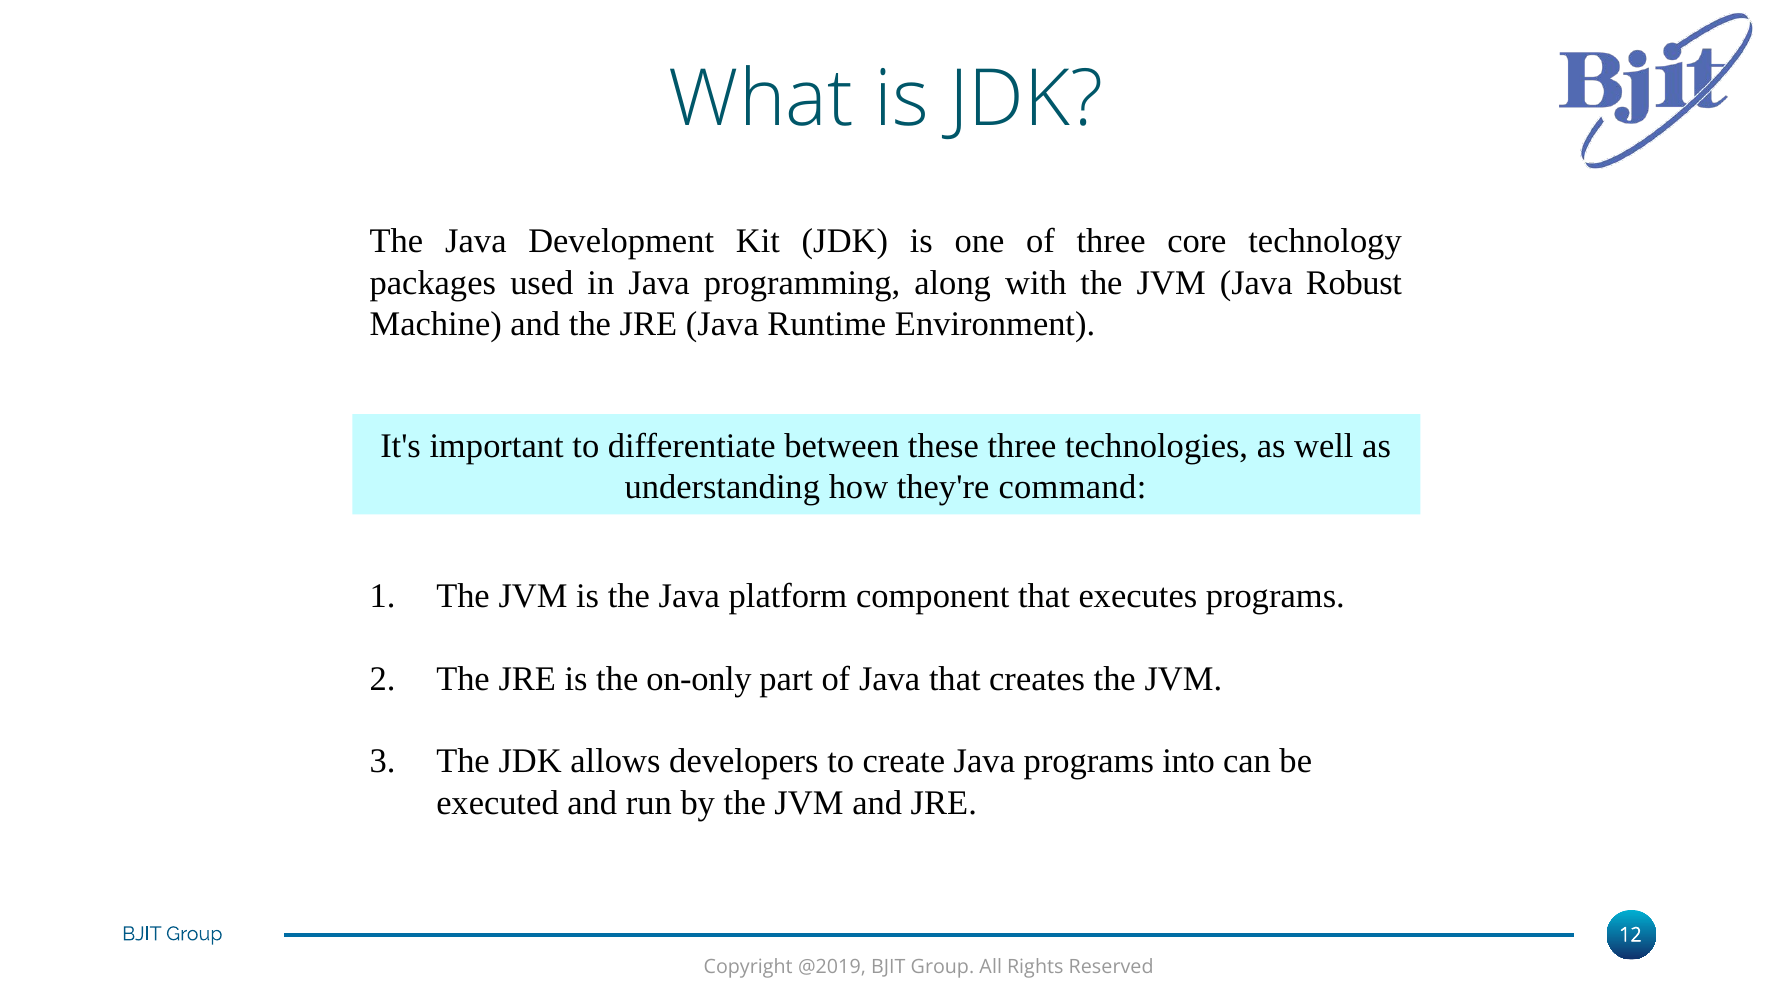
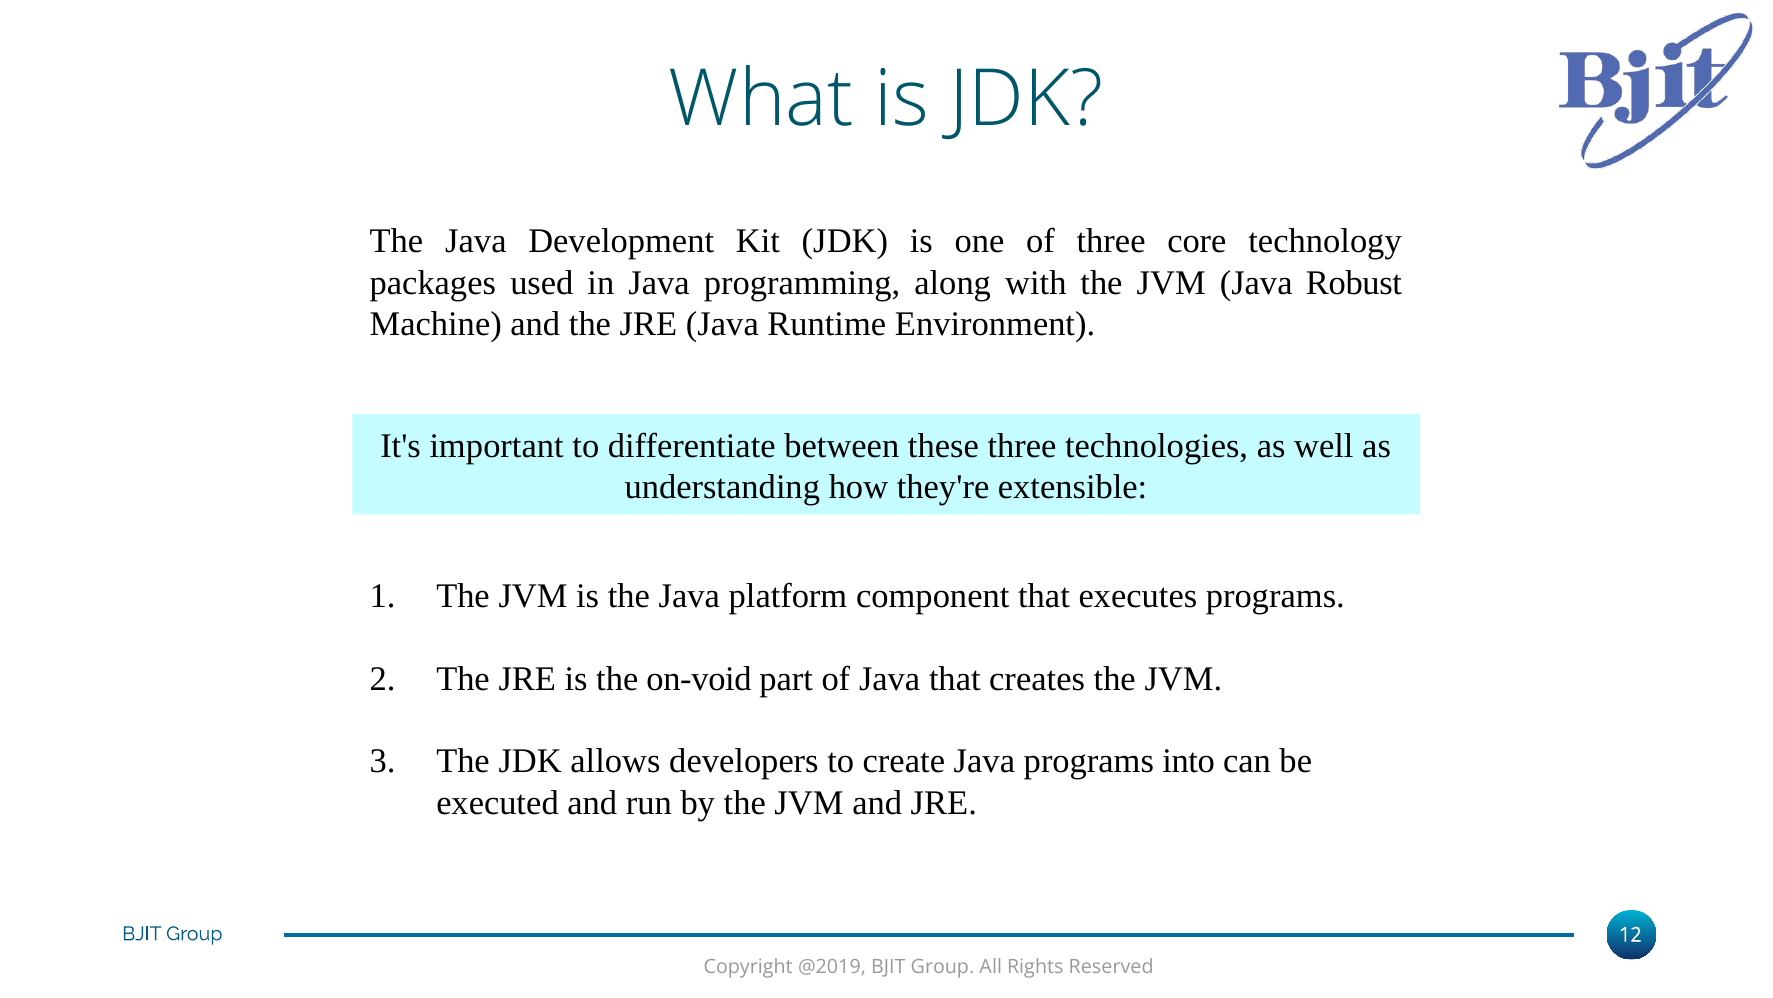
command: command -> extensible
on-only: on-only -> on-void
